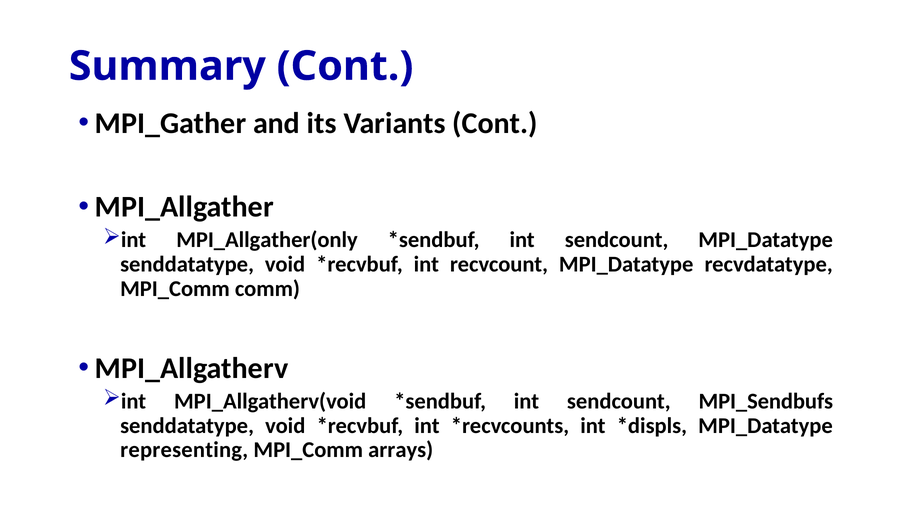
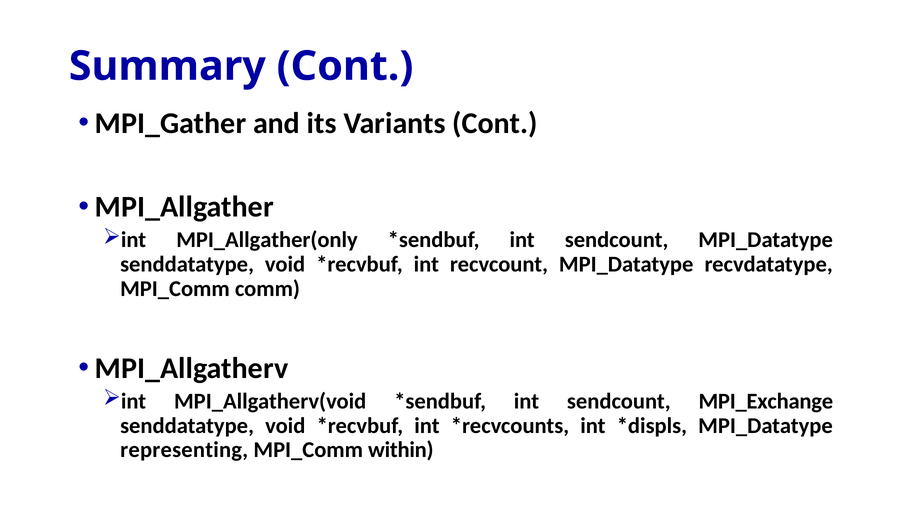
MPI_Sendbufs: MPI_Sendbufs -> MPI_Exchange
arrays: arrays -> within
